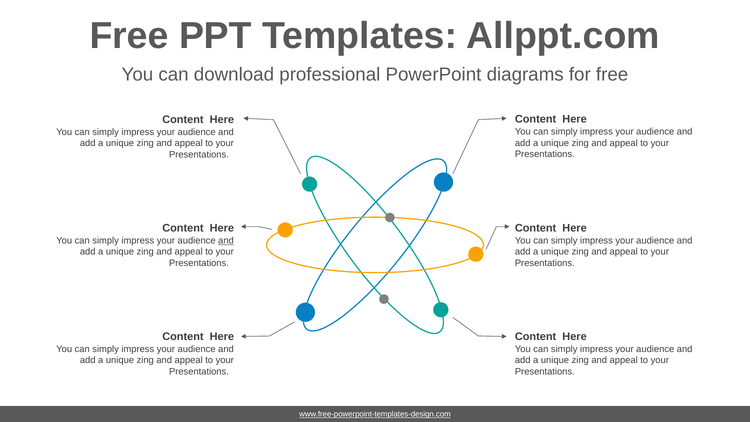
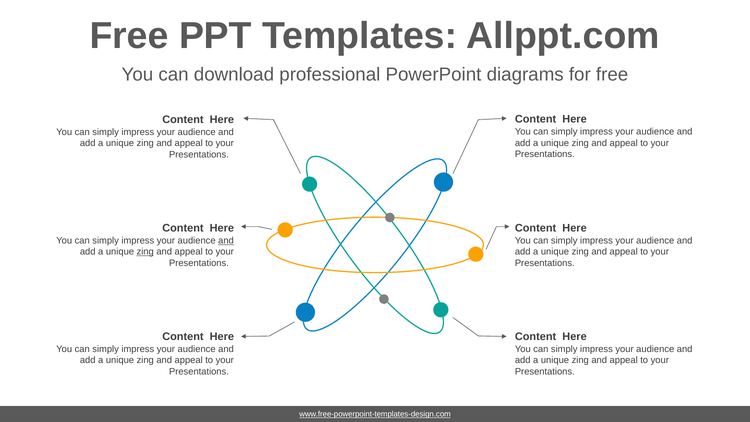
zing at (145, 252) underline: none -> present
